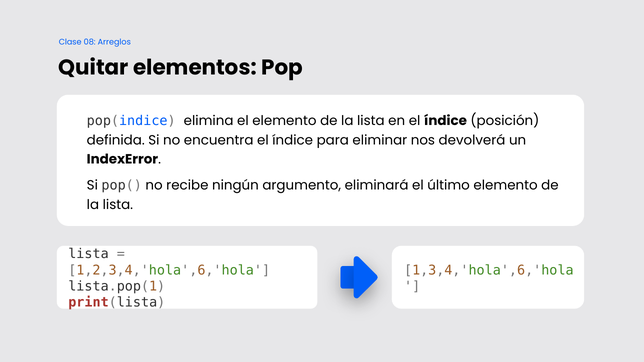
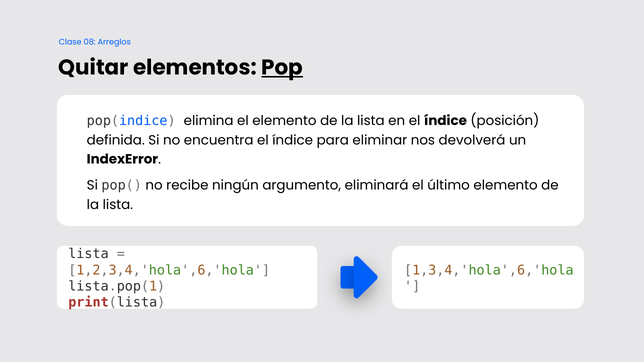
Pop underline: none -> present
